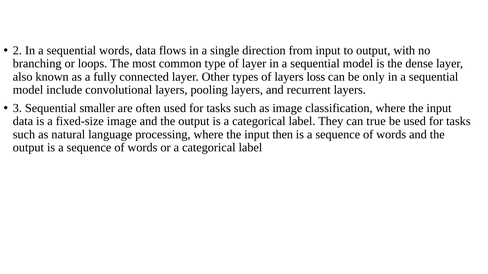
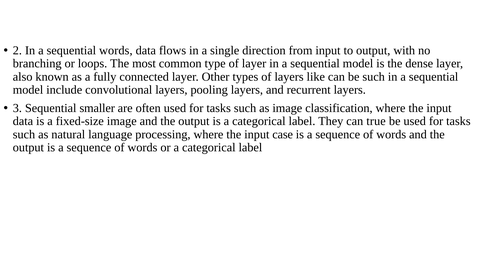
loss: loss -> like
be only: only -> such
then: then -> case
